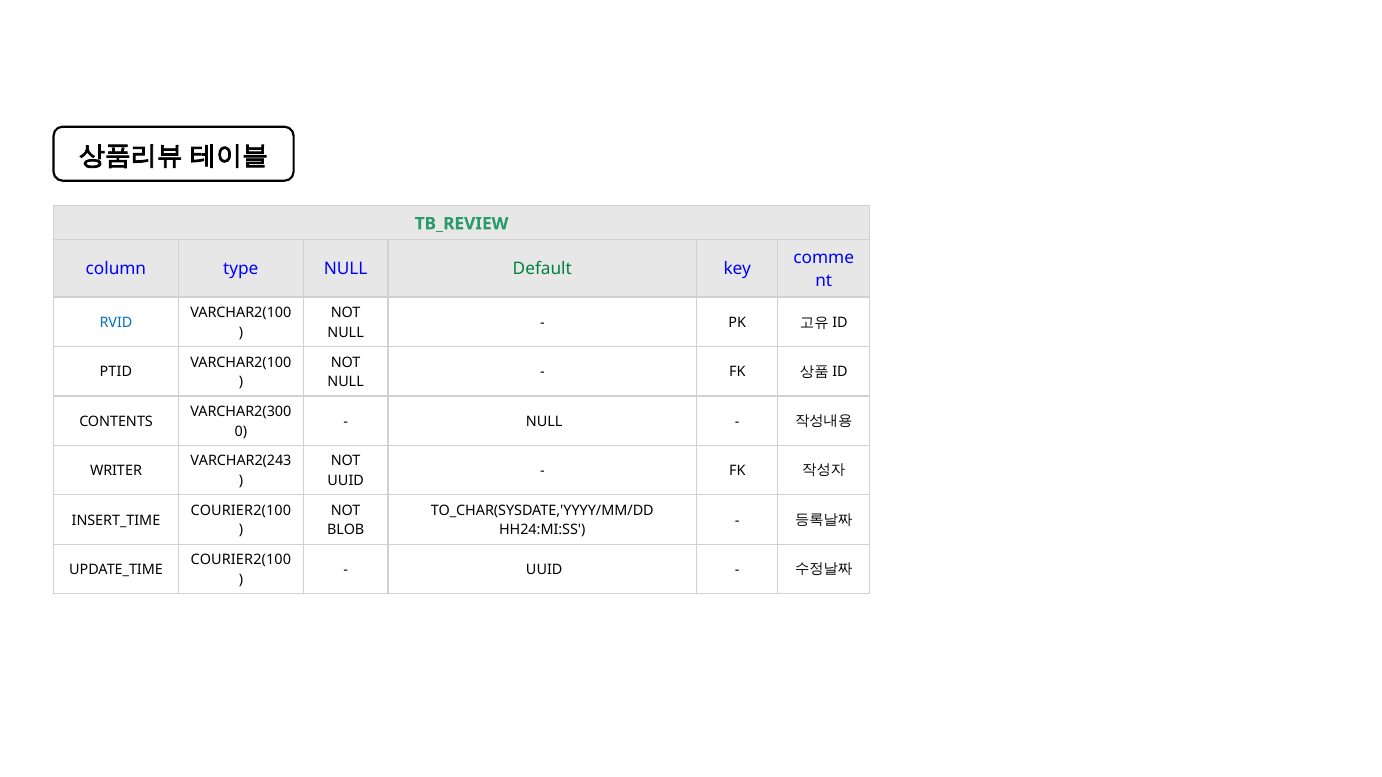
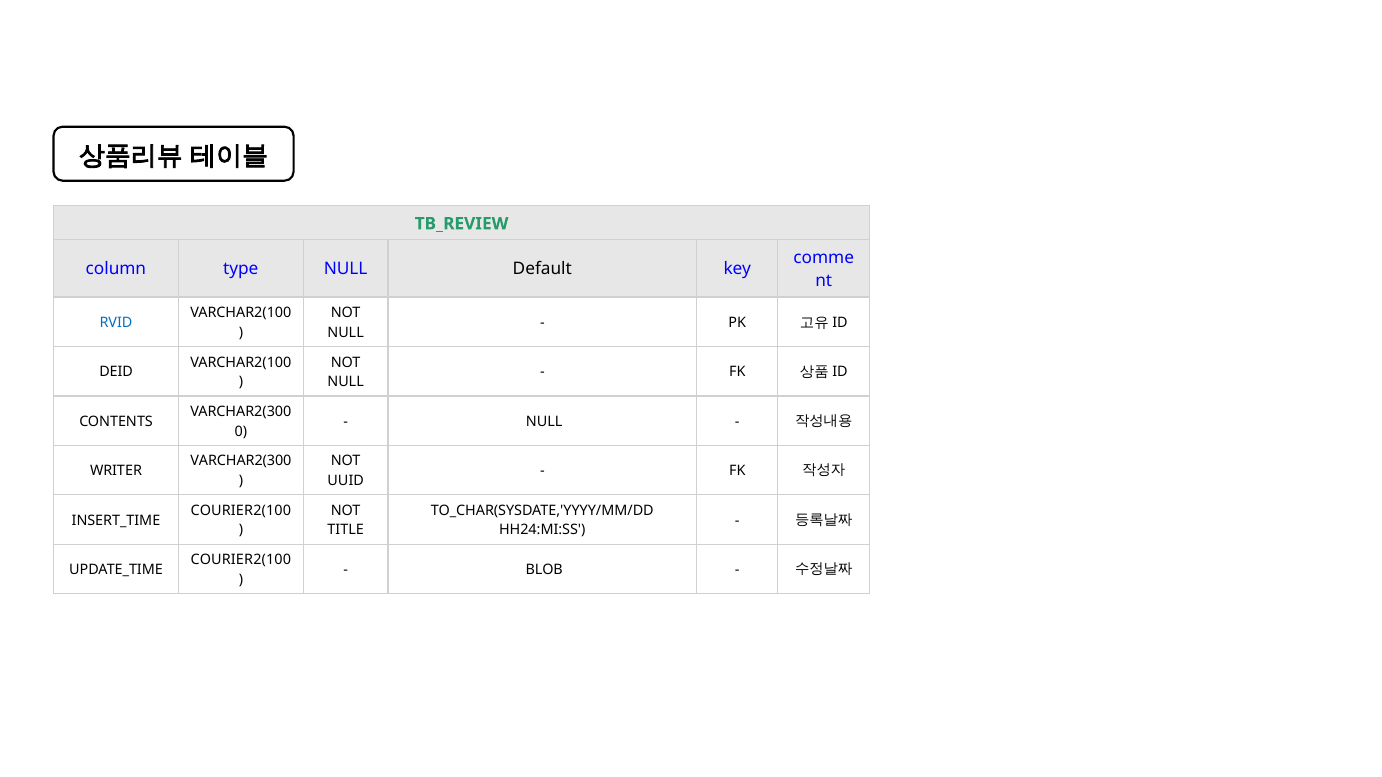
Default colour: green -> black
PTID: PTID -> DEID
VARCHAR2(243 at (241, 461): VARCHAR2(243 -> VARCHAR2(300
BLOB: BLOB -> TITLE
UUID at (544, 570): UUID -> BLOB
